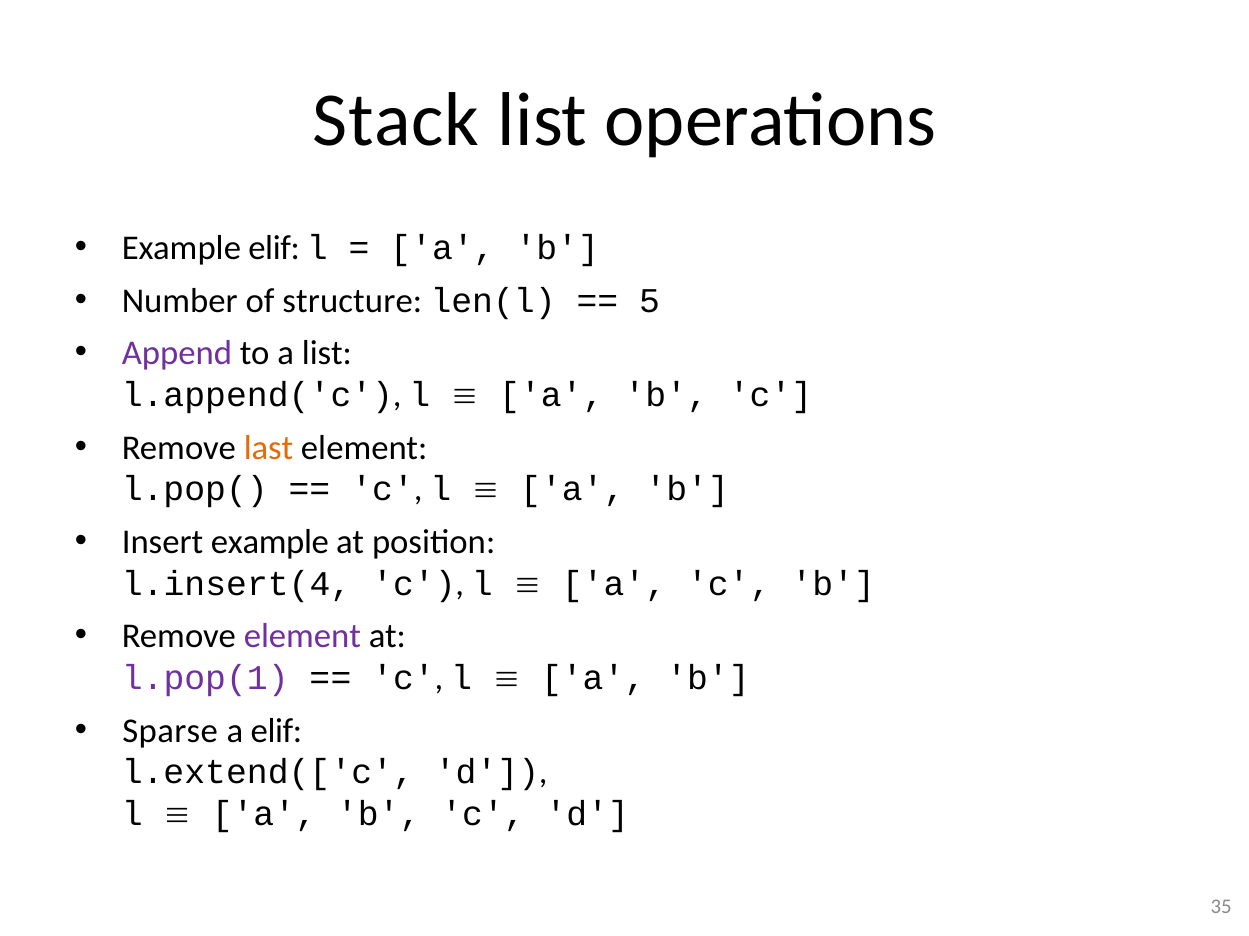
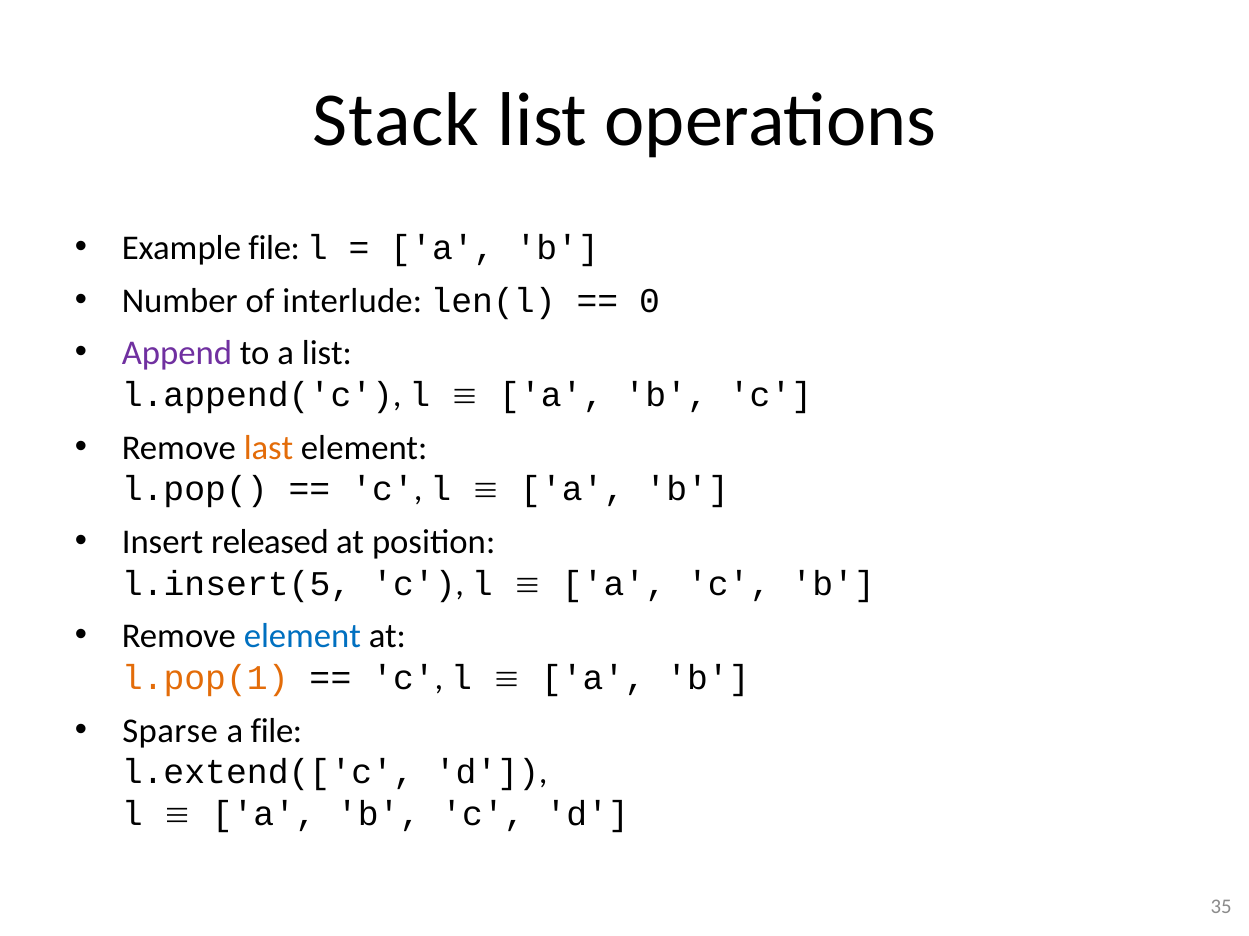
Example elif: elif -> file
structure: structure -> interlude
5: 5 -> 0
Insert example: example -> released
l.insert(4: l.insert(4 -> l.insert(5
element at (302, 637) colour: purple -> blue
l.pop(1 colour: purple -> orange
a elif: elif -> file
